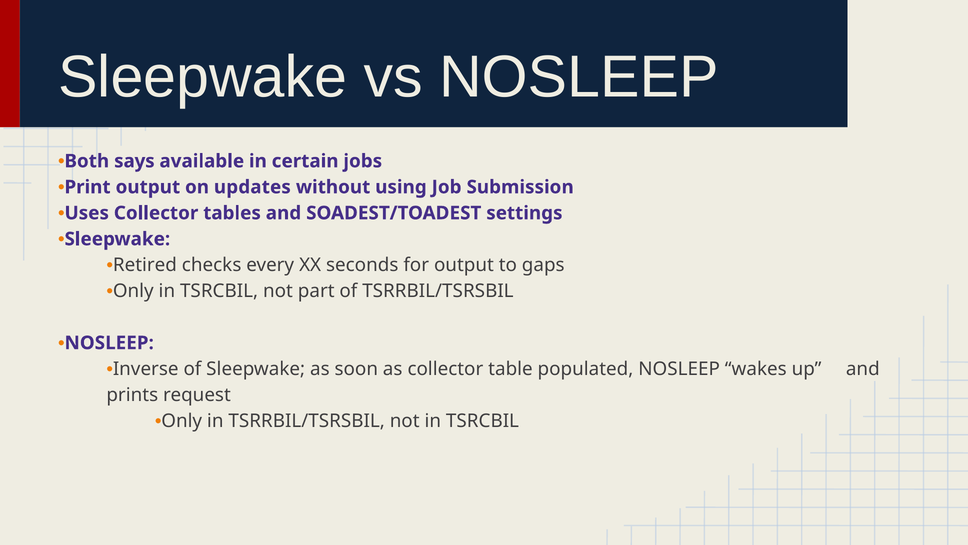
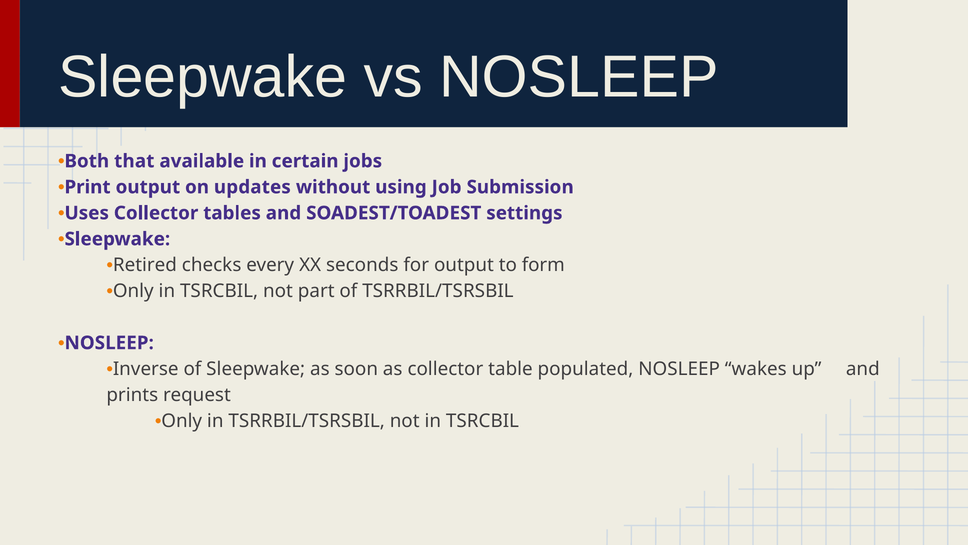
says: says -> that
gaps: gaps -> form
